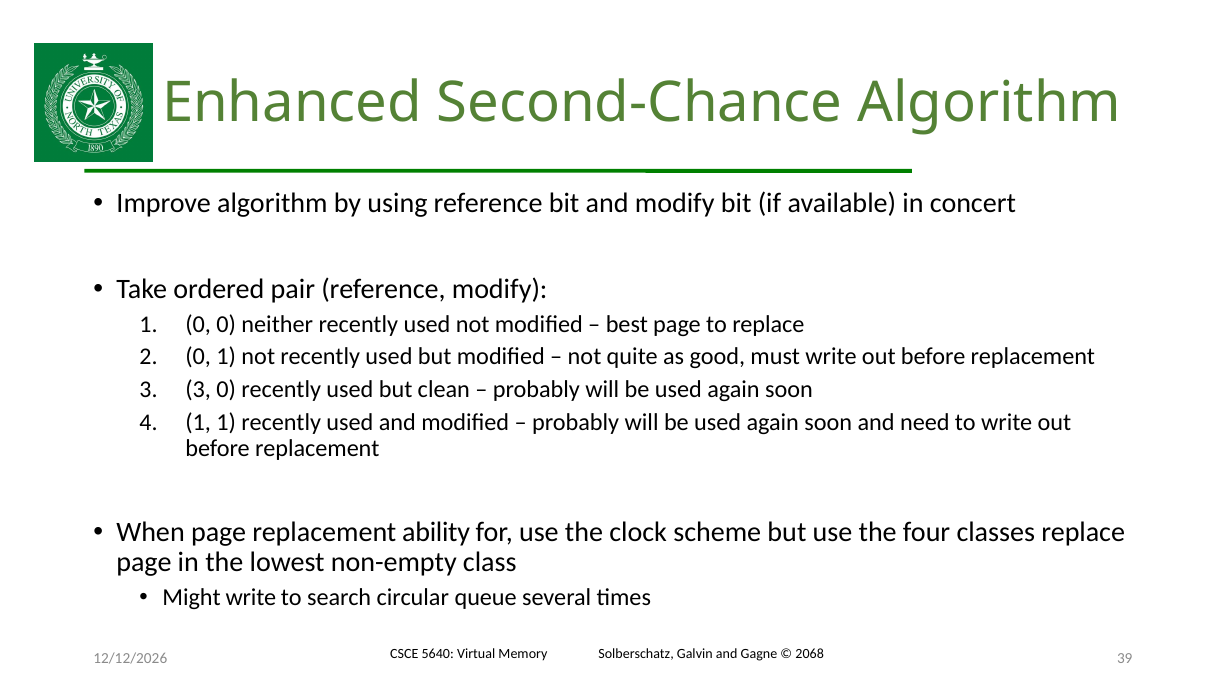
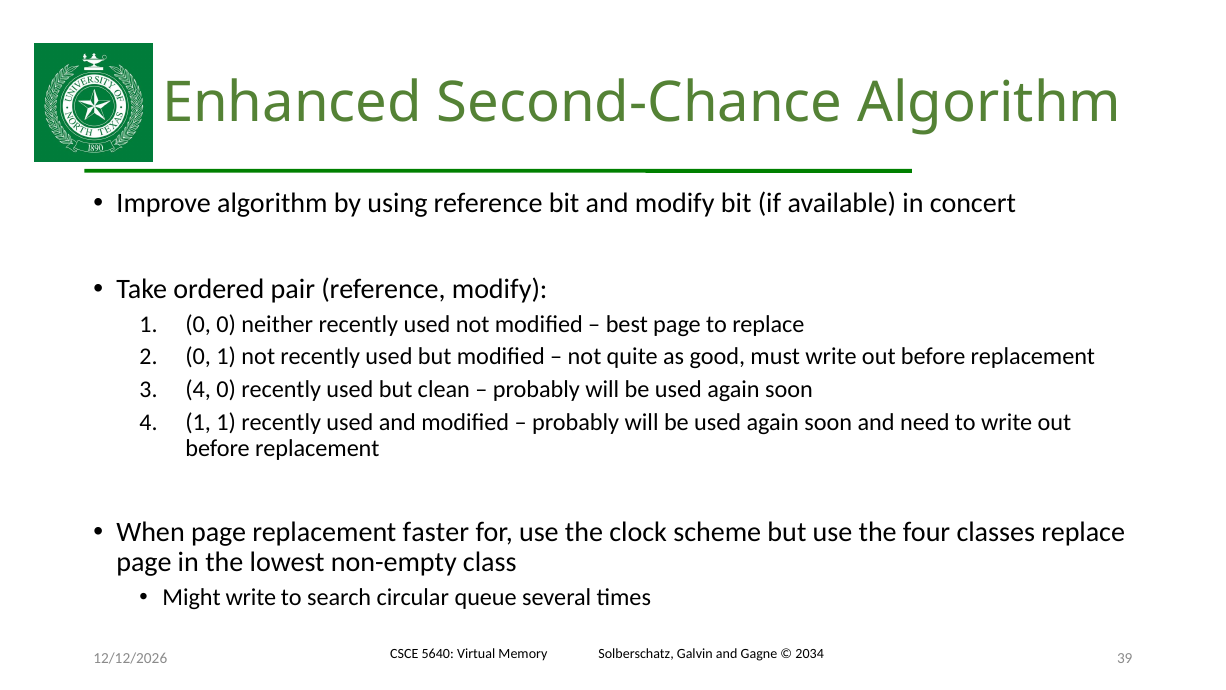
3 at (198, 389): 3 -> 4
ability: ability -> faster
2068: 2068 -> 2034
